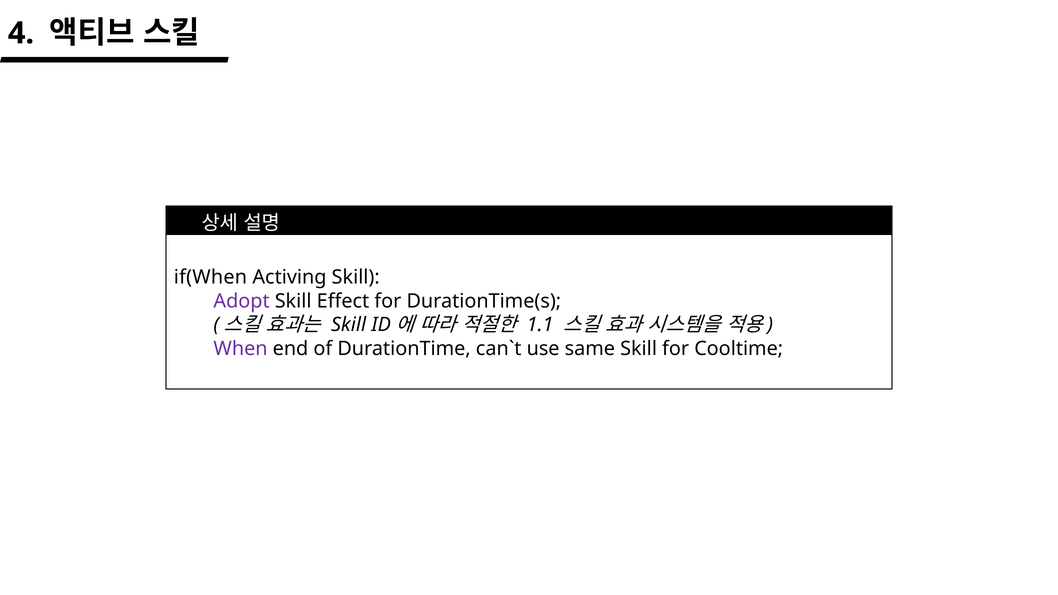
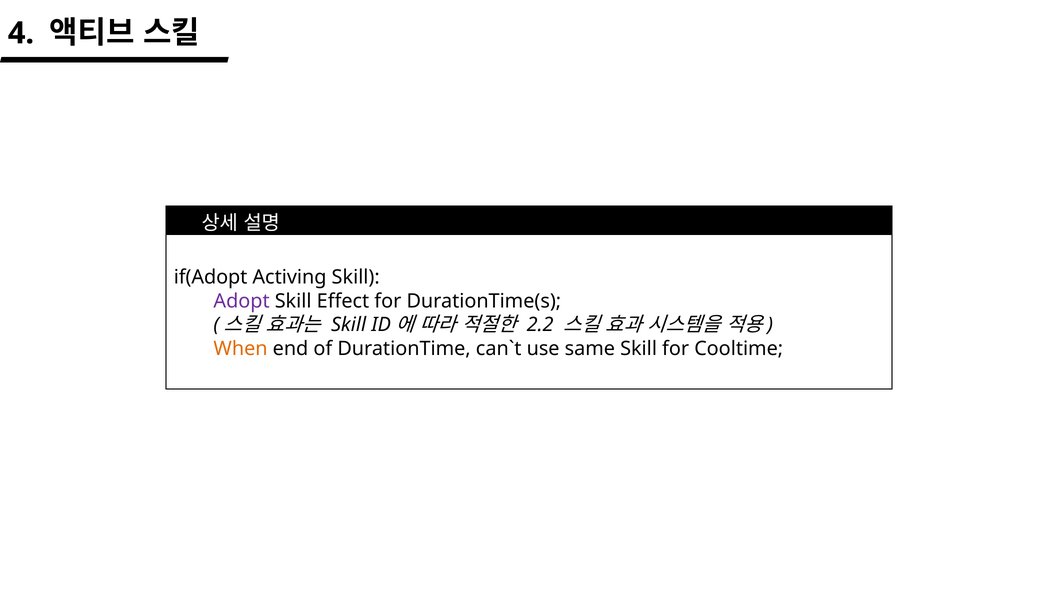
if(When: if(When -> if(Adopt
1.1: 1.1 -> 2.2
When colour: purple -> orange
